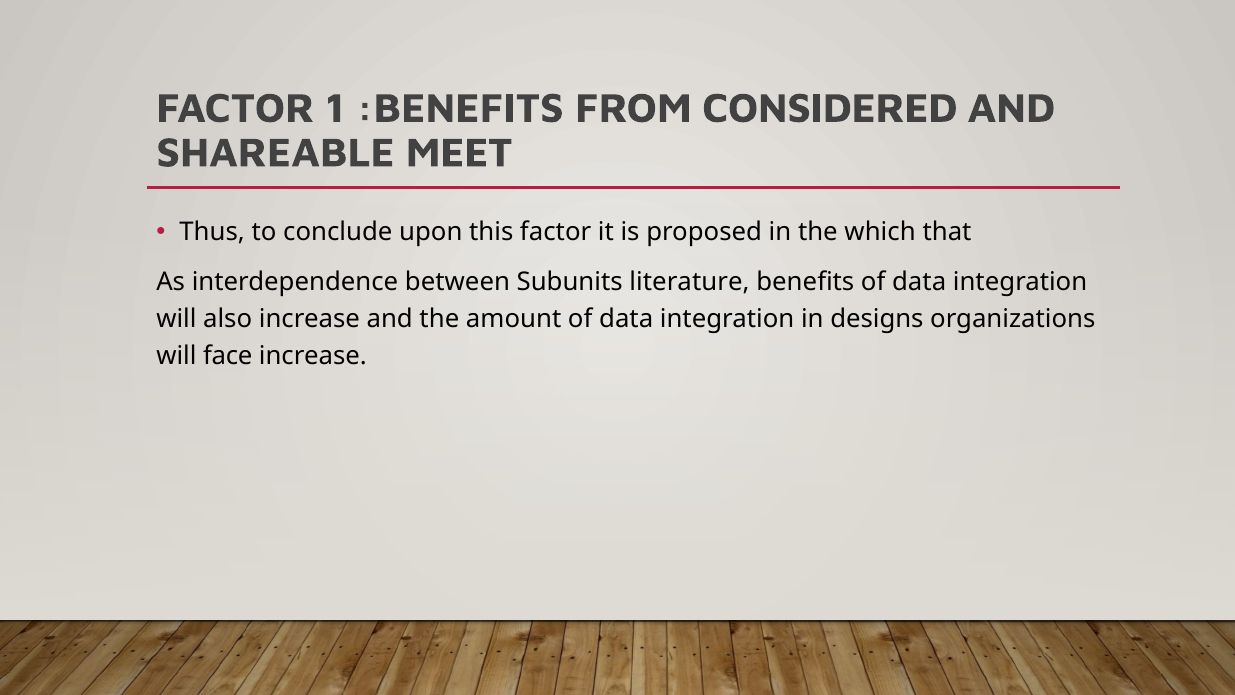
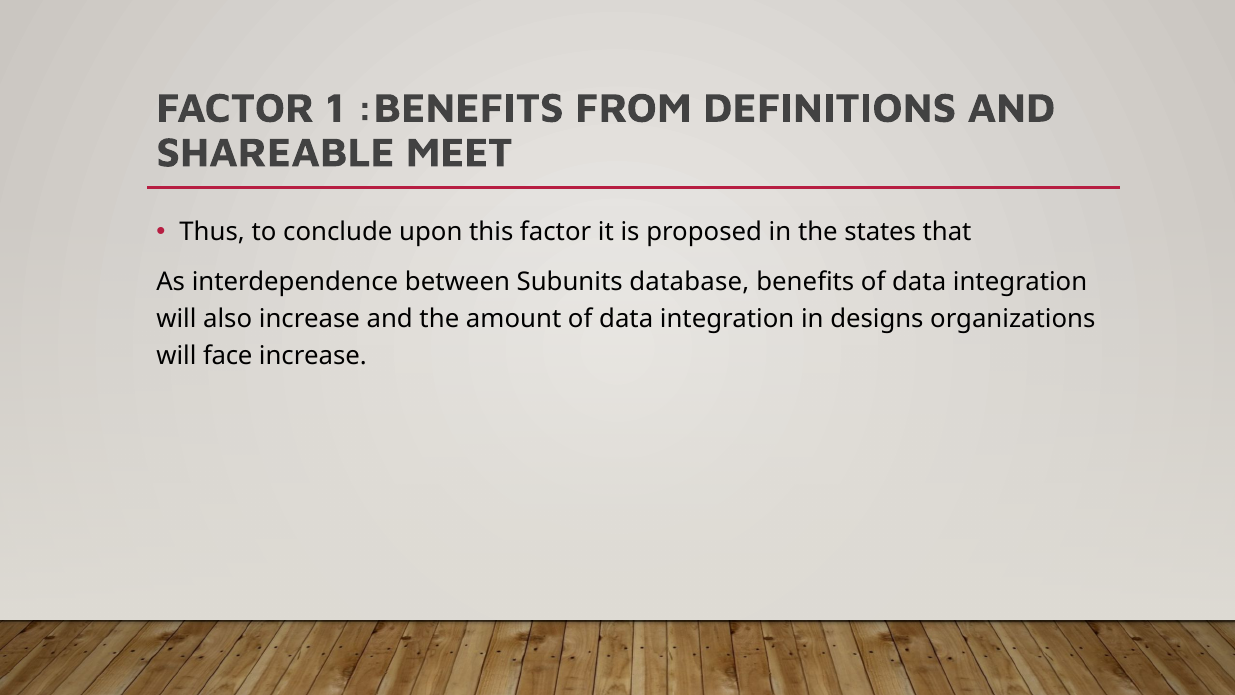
CONSIDERED: CONSIDERED -> DEFINITIONS
which: which -> states
literature: literature -> database
